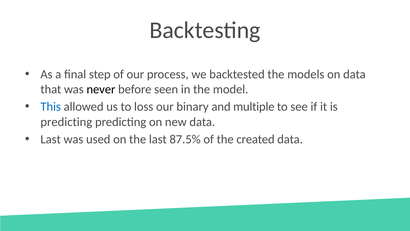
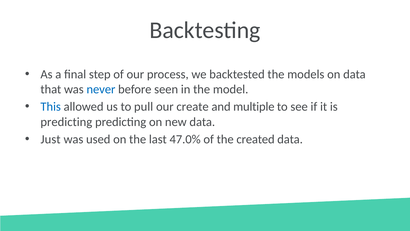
never colour: black -> blue
loss: loss -> pull
binary: binary -> create
Last at (51, 139): Last -> Just
87.5%: 87.5% -> 47.0%
